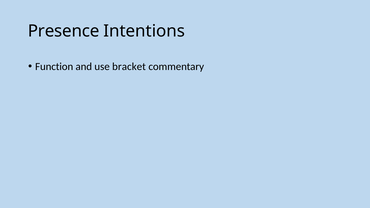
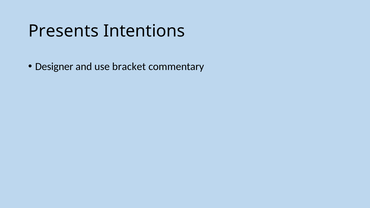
Presence: Presence -> Presents
Function: Function -> Designer
